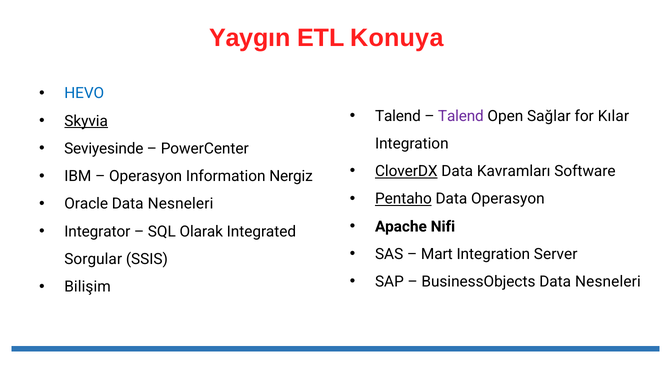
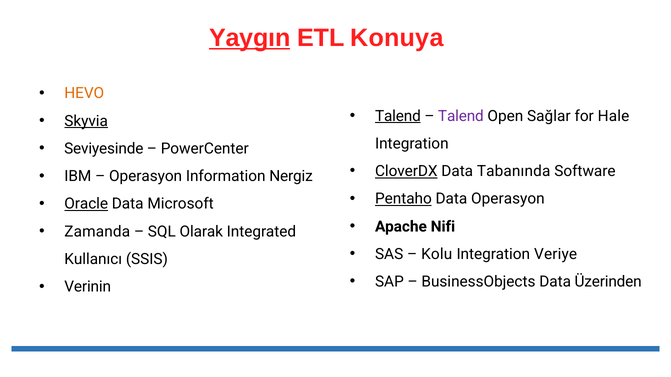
Yaygın underline: none -> present
HEVO colour: blue -> orange
Talend at (398, 116) underline: none -> present
Kılar: Kılar -> Hale
Kavramları: Kavramları -> Tabanında
Oracle underline: none -> present
Nesneleri at (181, 204): Nesneleri -> Microsoft
Integrator: Integrator -> Zamanda
Mart: Mart -> Kolu
Server: Server -> Veriye
Sorgular: Sorgular -> Kullanıcı
BusinessObjects Data Nesneleri: Nesneleri -> Üzerinden
Bilişim: Bilişim -> Verinin
